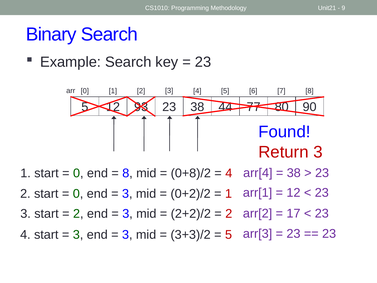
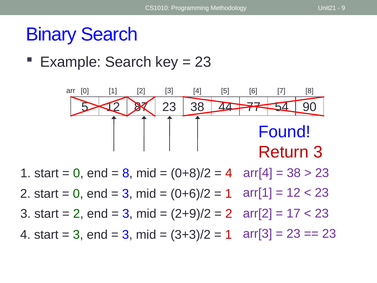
93: 93 -> 87
80: 80 -> 54
0+2)/2: 0+2)/2 -> 0+6)/2
2+2)/2: 2+2)/2 -> 2+9)/2
5 at (229, 235): 5 -> 1
